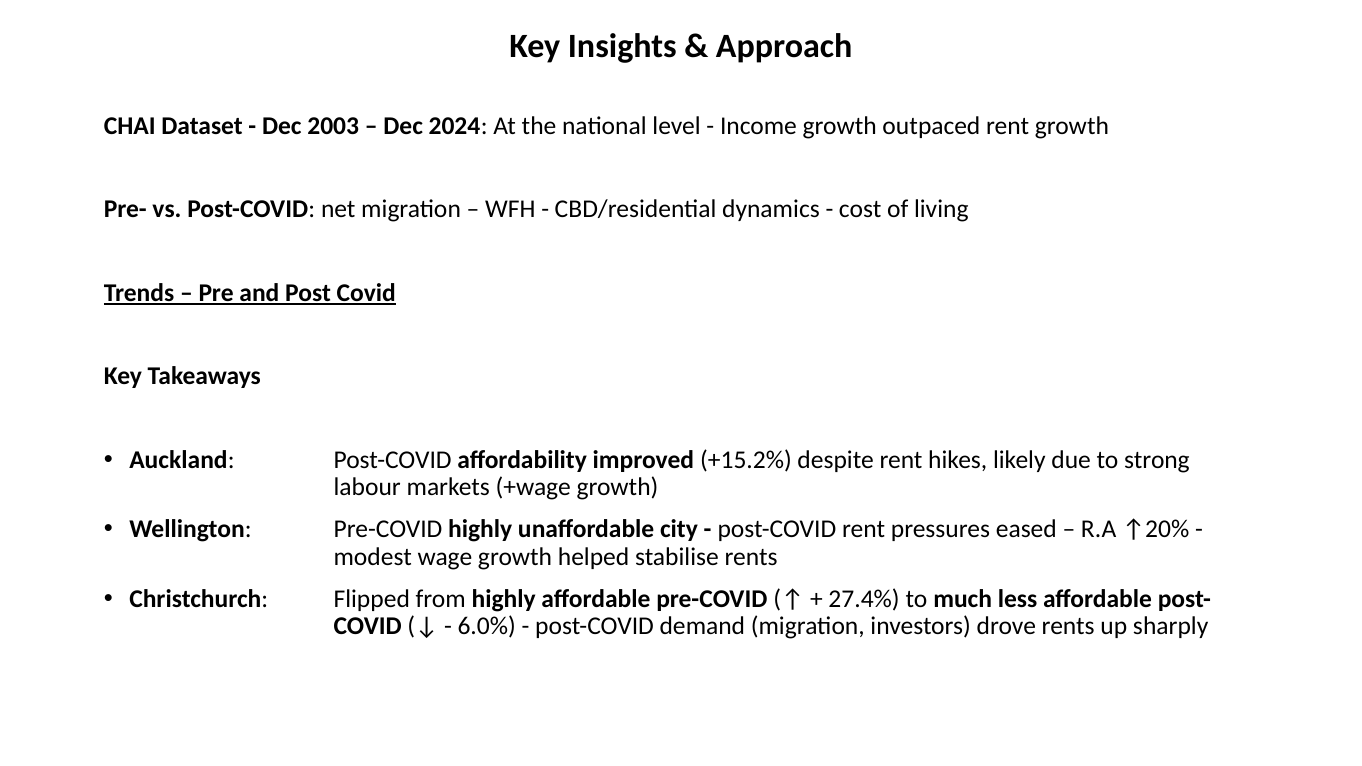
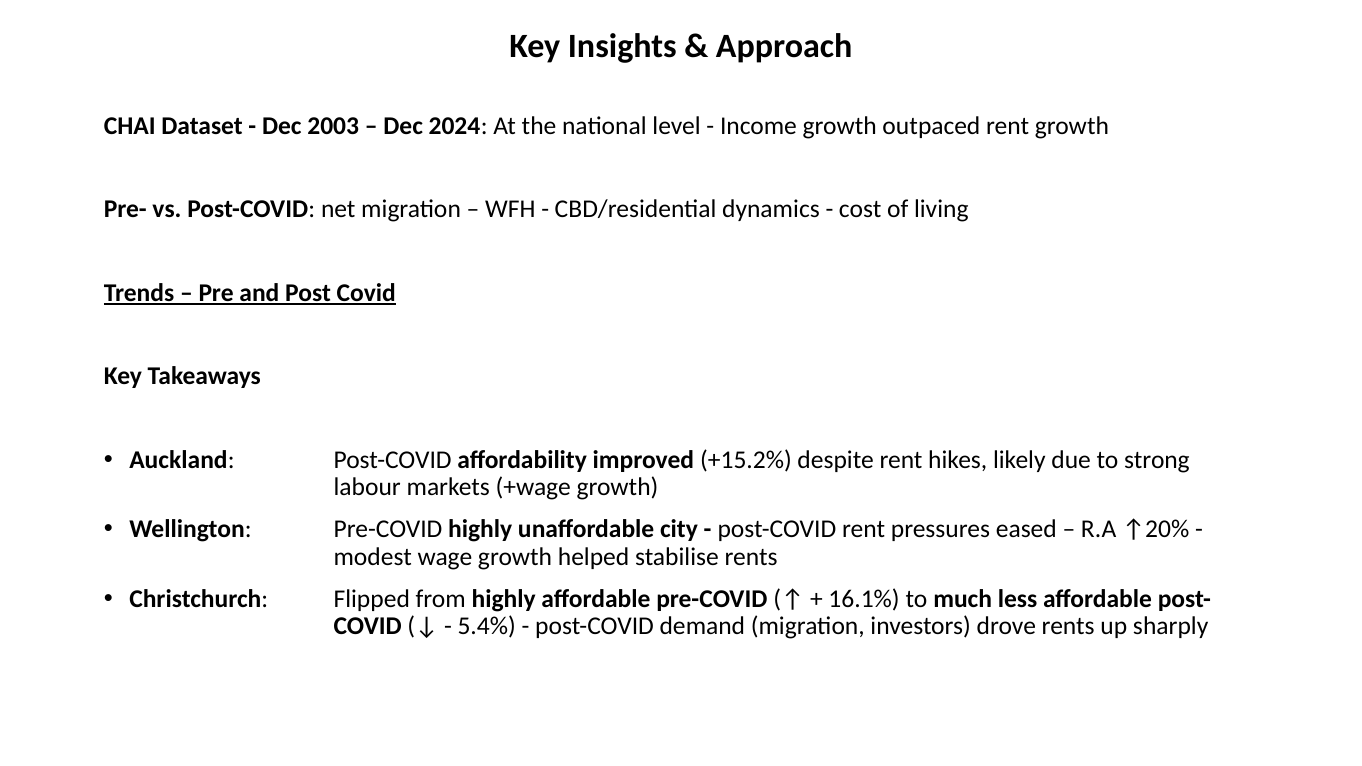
27.4%: 27.4% -> 16.1%
6.0%: 6.0% -> 5.4%
